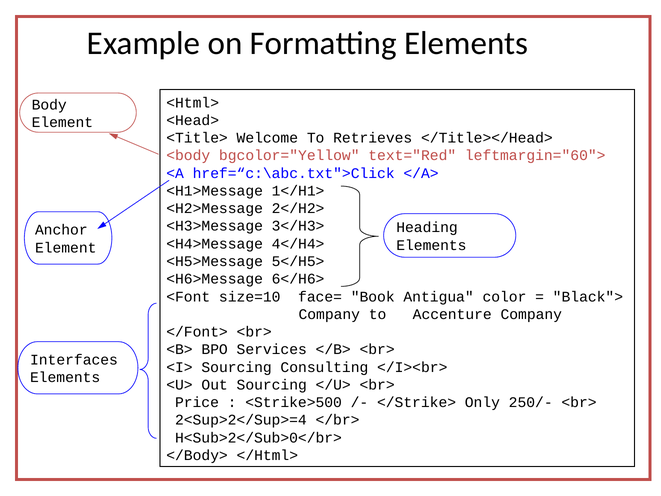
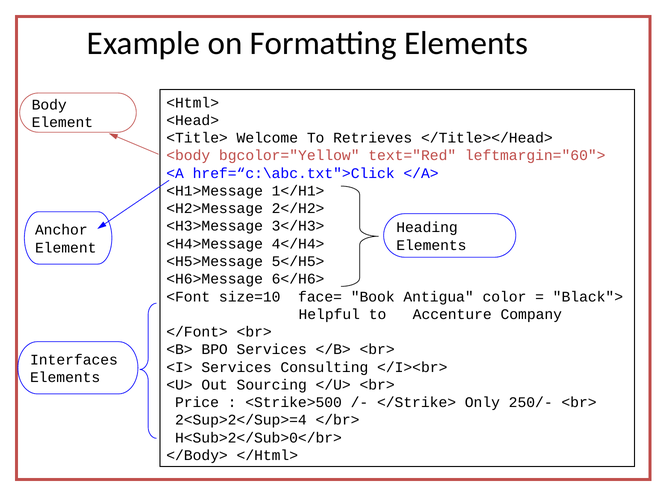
Company at (329, 314): Company -> Helpful
<I> Sourcing: Sourcing -> Services
